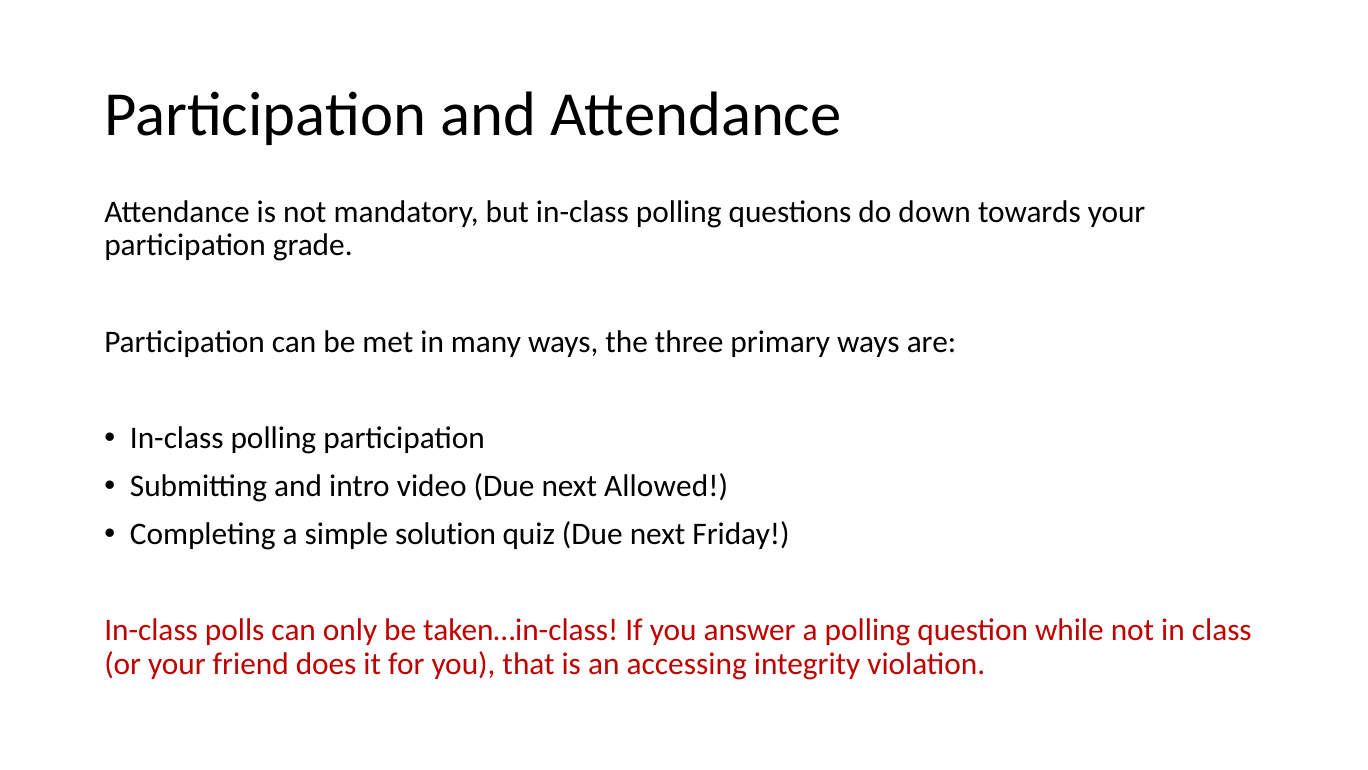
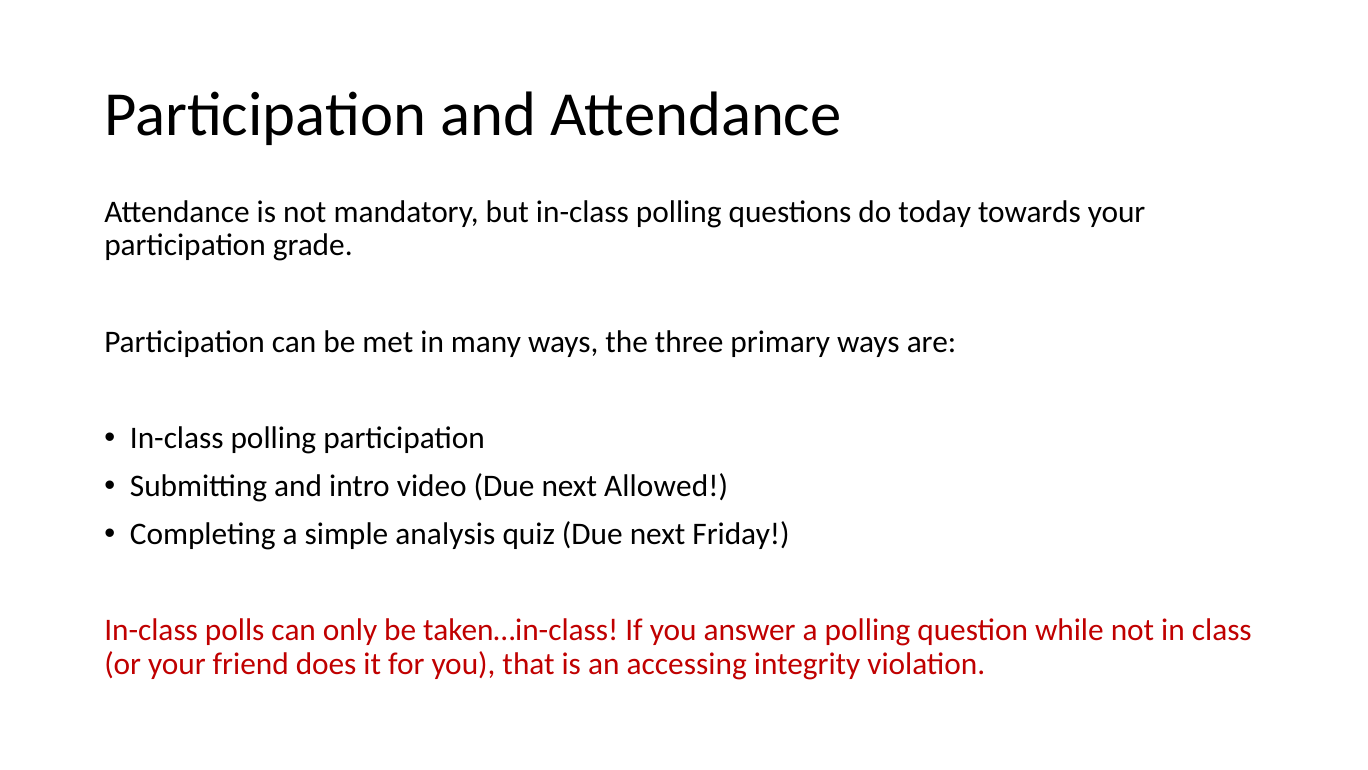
down: down -> today
solution: solution -> analysis
